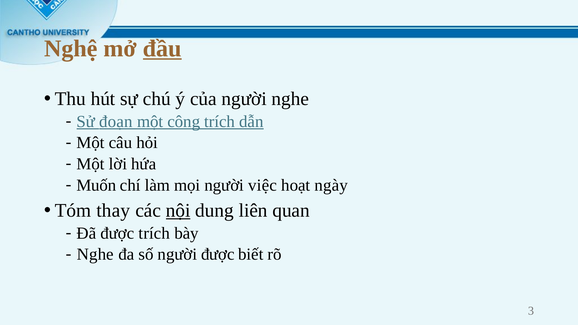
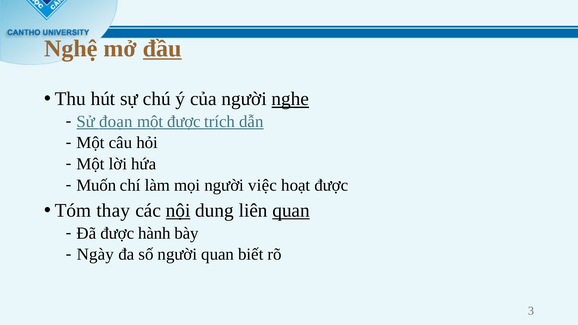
nghe at (290, 99) underline: none -> present
một công: công -> được
hoạt ngày: ngày -> được
quan at (291, 211) underline: none -> present
được trích: trích -> hành
Nghe at (95, 254): Nghe -> Ngày
người được: được -> quan
